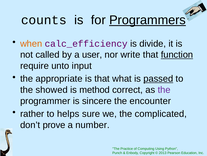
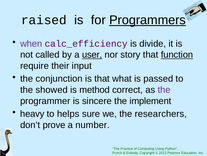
counts: counts -> raised
when colour: orange -> purple
user underline: none -> present
write: write -> story
unto: unto -> their
appropriate: appropriate -> conjunction
passed underline: present -> none
encounter: encounter -> implement
rather: rather -> heavy
complicated: complicated -> researchers
